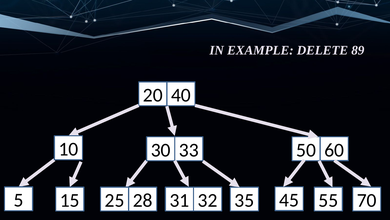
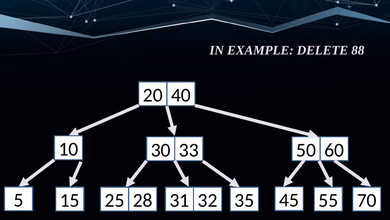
89: 89 -> 88
